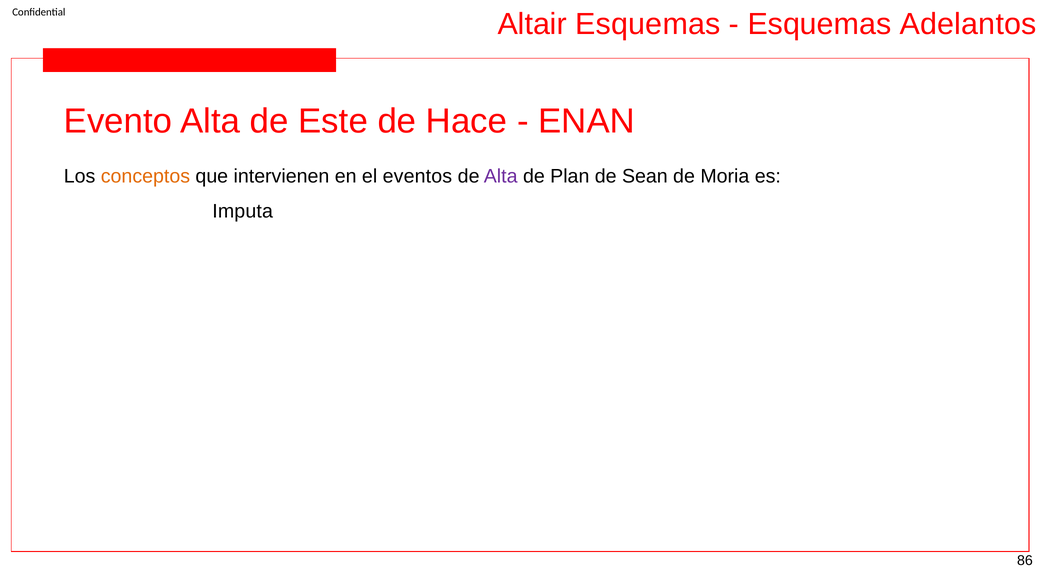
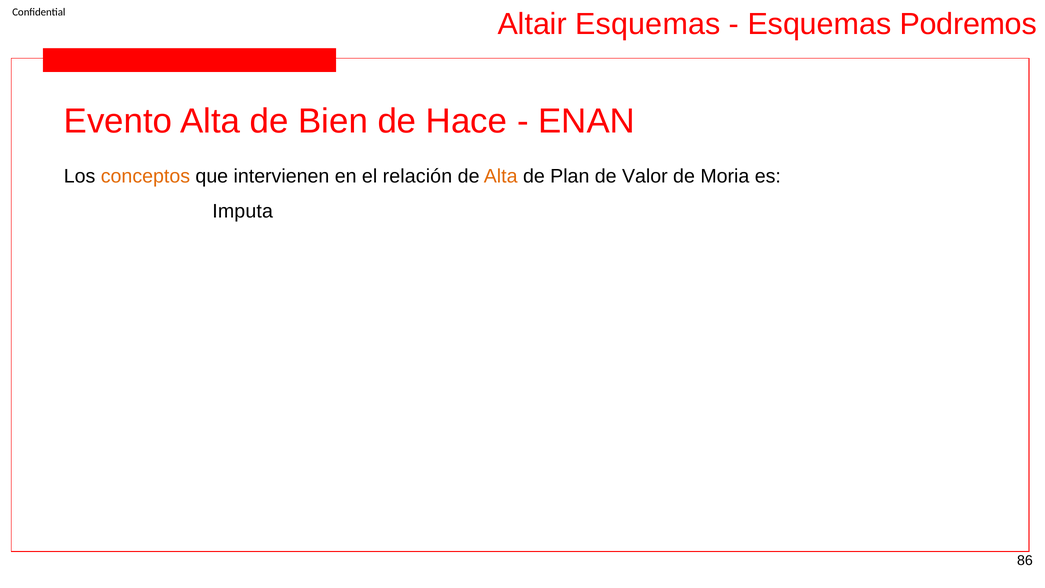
Adelantos: Adelantos -> Podremos
Este: Este -> Bien
eventos: eventos -> relación
Alta at (501, 176) colour: purple -> orange
Sean: Sean -> Valor
